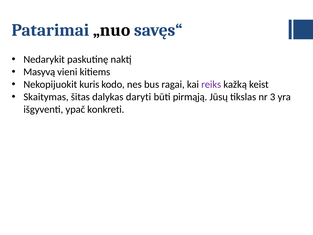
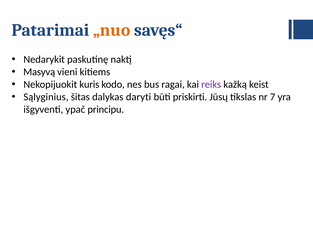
„nuo colour: black -> orange
Skaitymas: Skaitymas -> Sąlyginius
pirmąją: pirmąją -> priskirti
3: 3 -> 7
konkreti: konkreti -> principu
